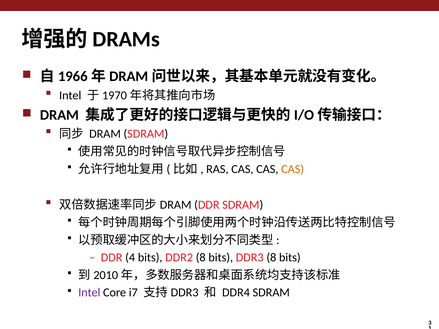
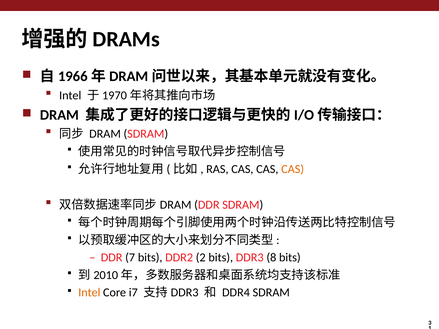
4: 4 -> 7
DDR2 8: 8 -> 2
Intel at (89, 293) colour: purple -> orange
